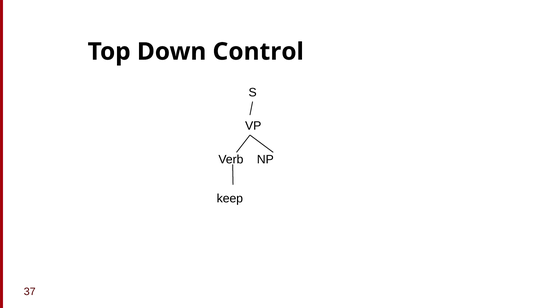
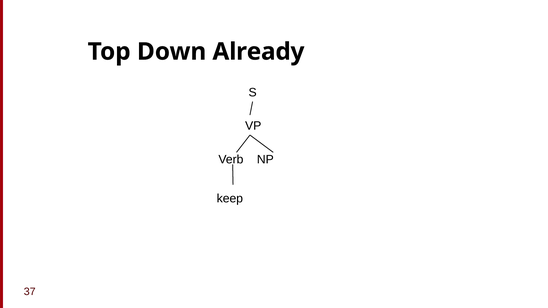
Control: Control -> Already
